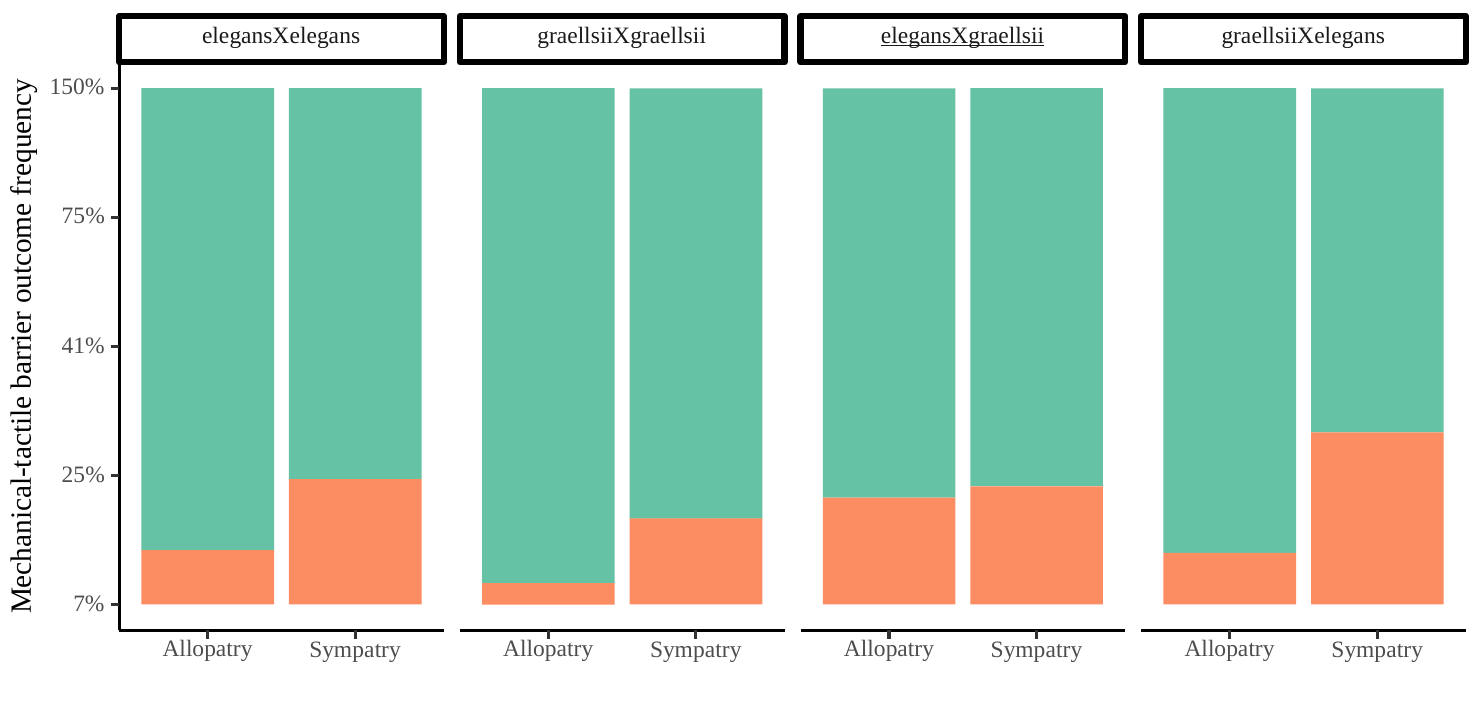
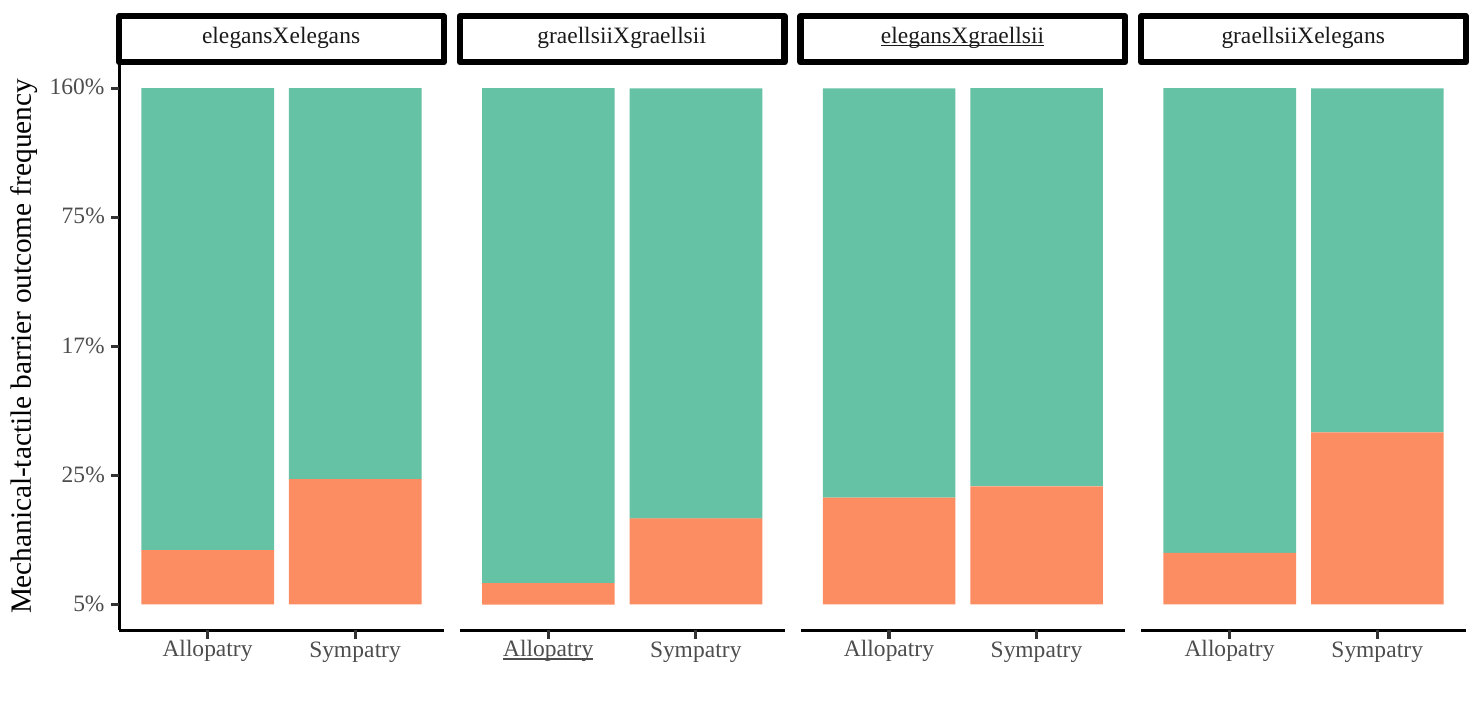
150%: 150% -> 160%
41%: 41% -> 17%
7%: 7% -> 5%
Allopatry at (548, 649) underline: none -> present
